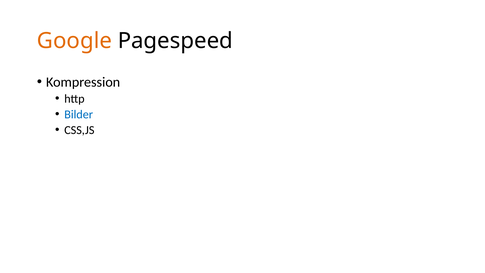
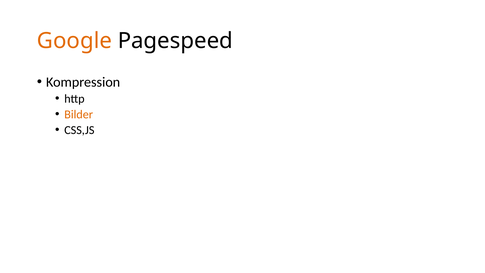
Bilder colour: blue -> orange
